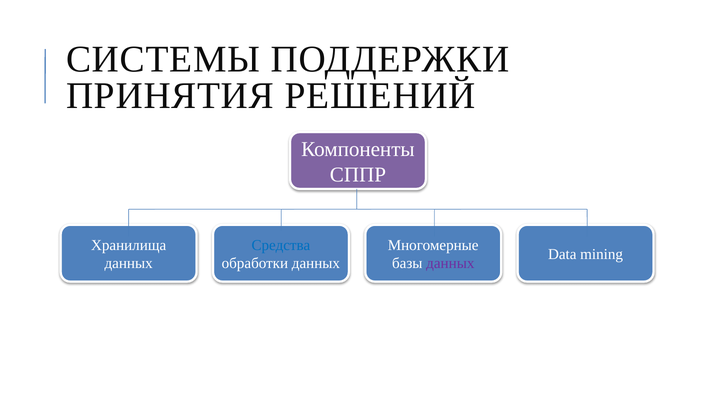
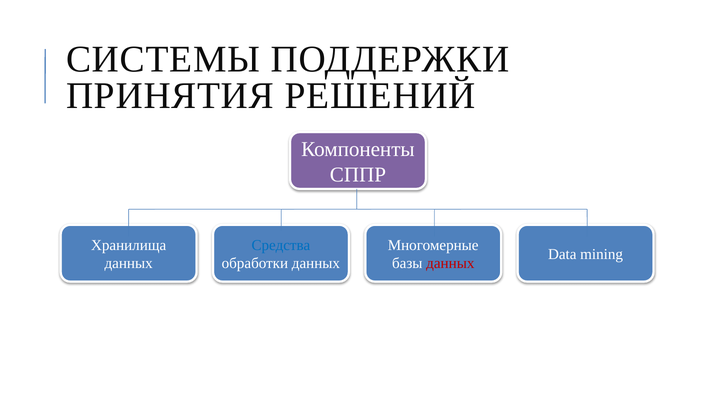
данных at (450, 263) colour: purple -> red
